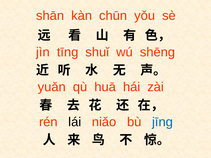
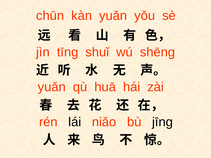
shān: shān -> chūn
kàn chūn: chūn -> yuǎn
jīng colour: blue -> black
